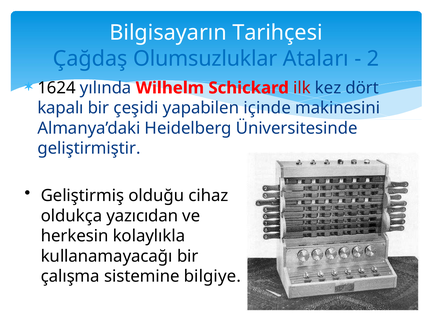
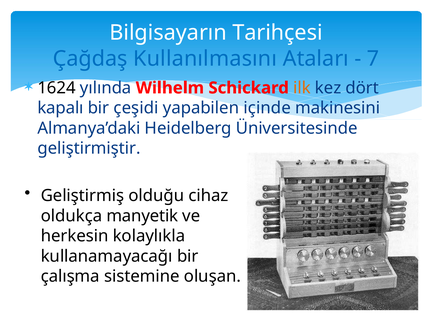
Olumsuzluklar: Olumsuzluklar -> Kullanılmasını
2: 2 -> 7
ilk colour: red -> orange
yazıcıdan: yazıcıdan -> manyetik
bilgiye: bilgiye -> oluşan
